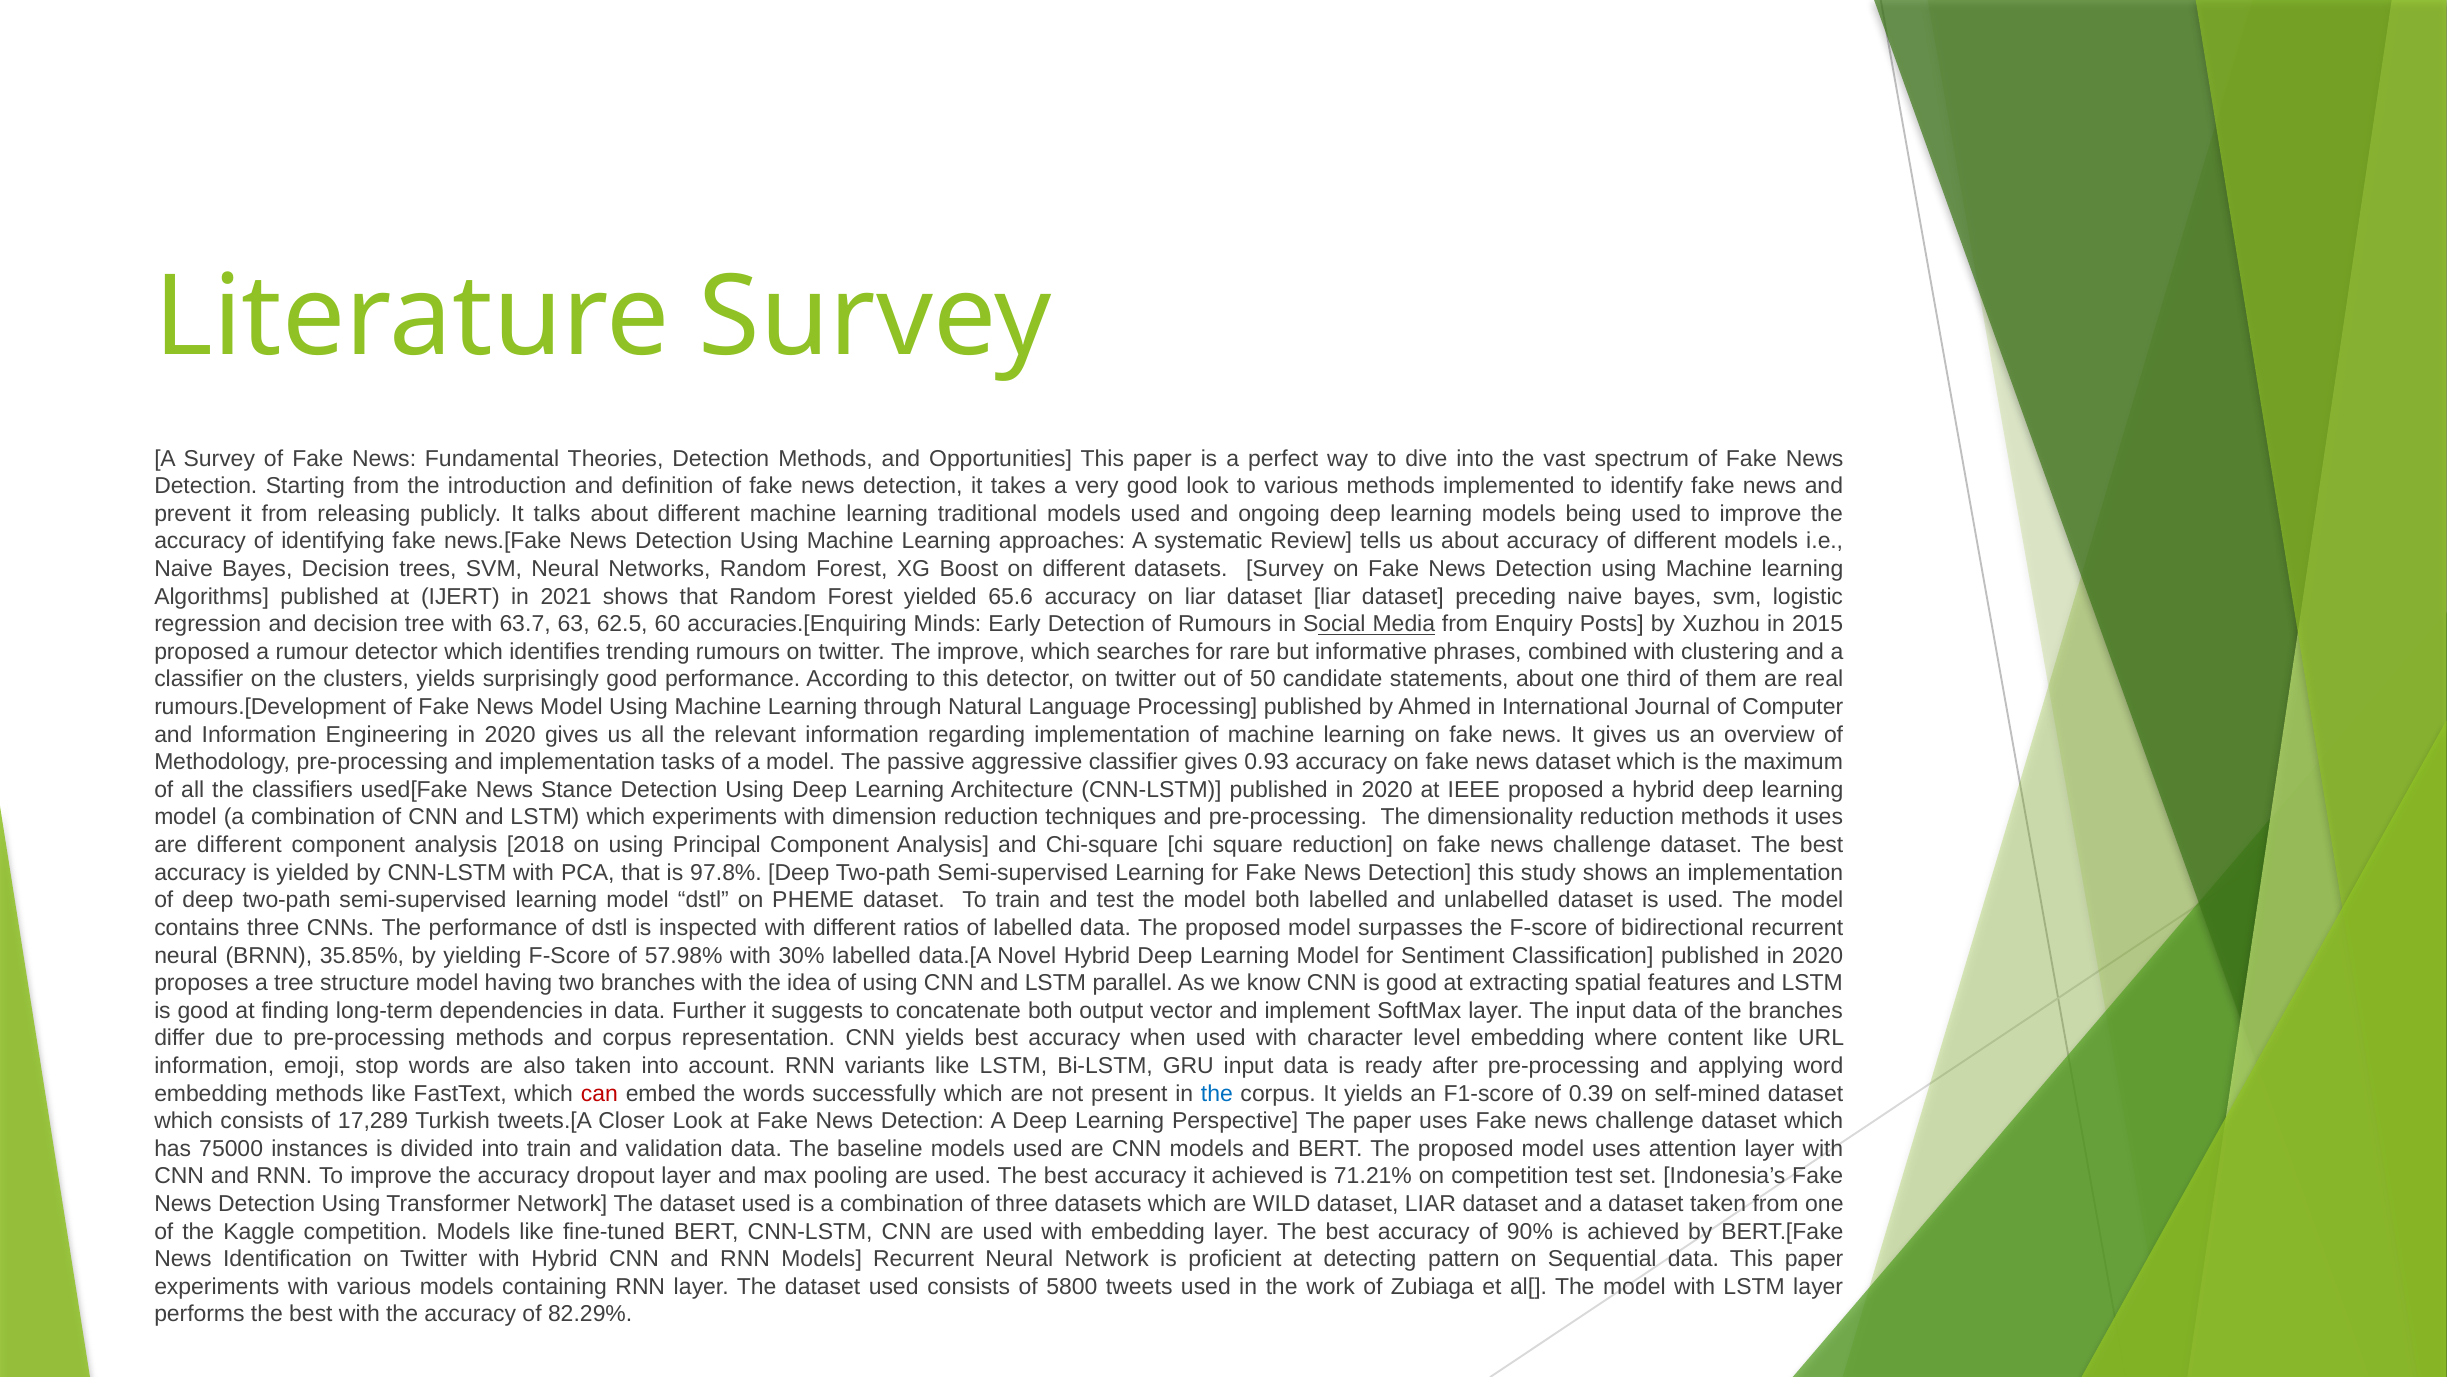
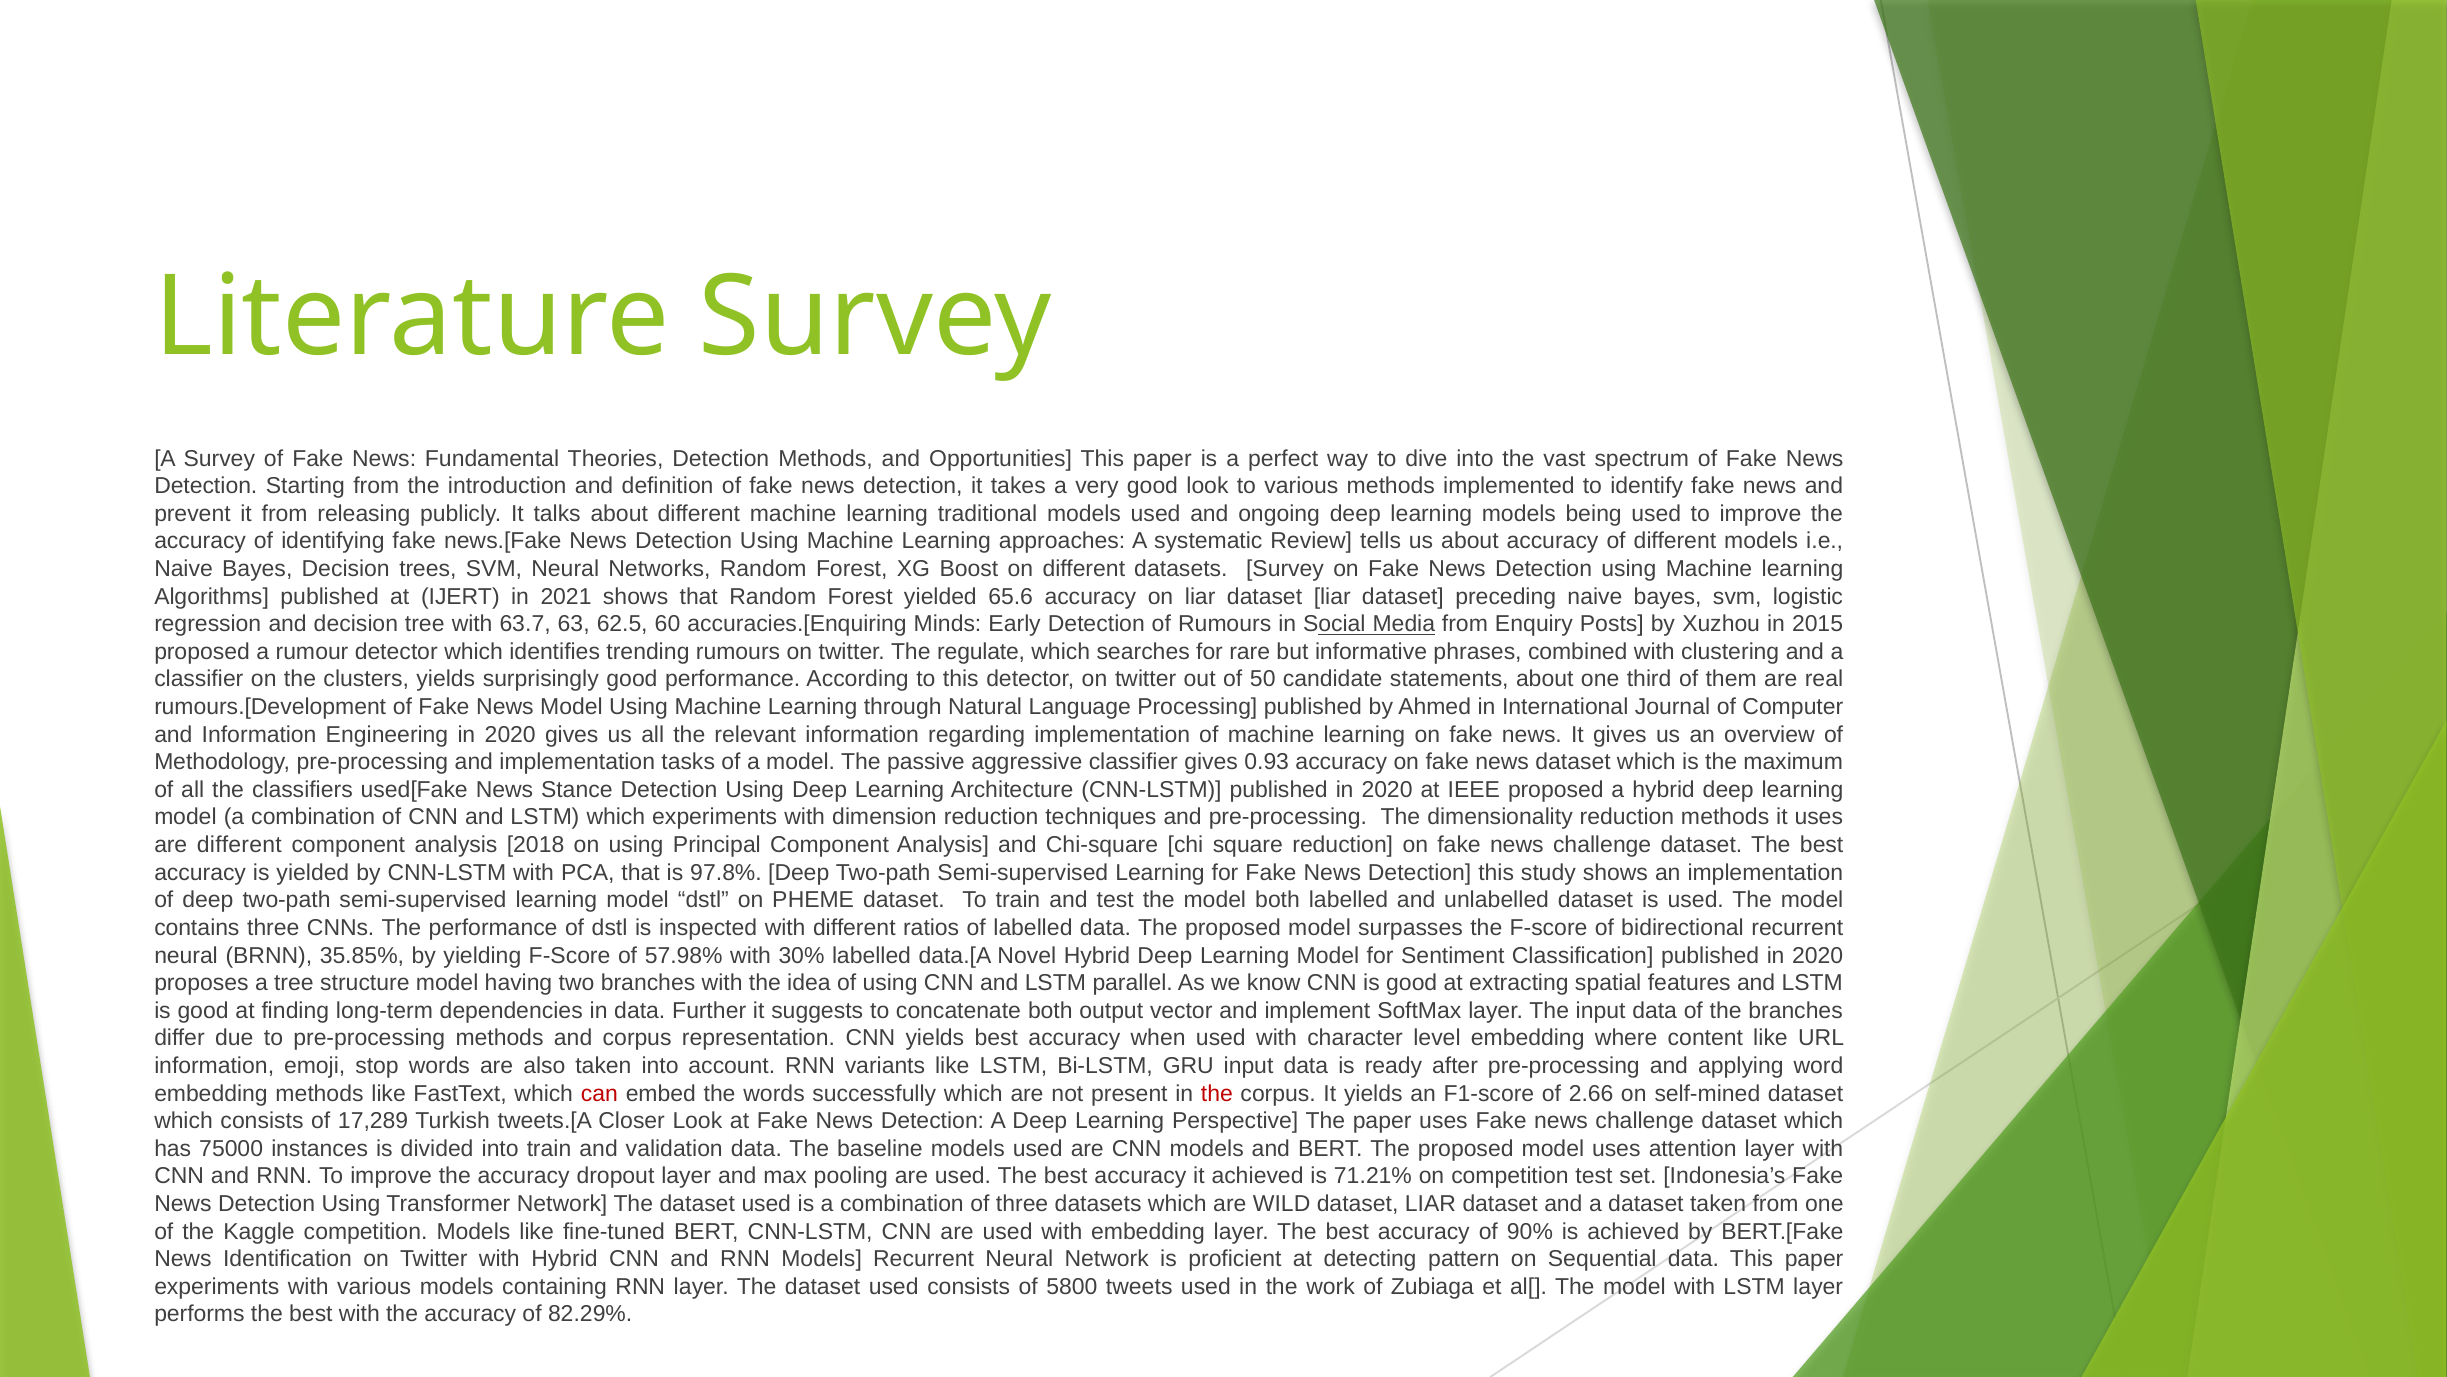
The improve: improve -> regulate
the at (1217, 1093) colour: blue -> red
0.39: 0.39 -> 2.66
